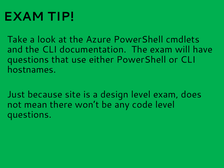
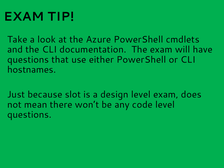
site: site -> slot
